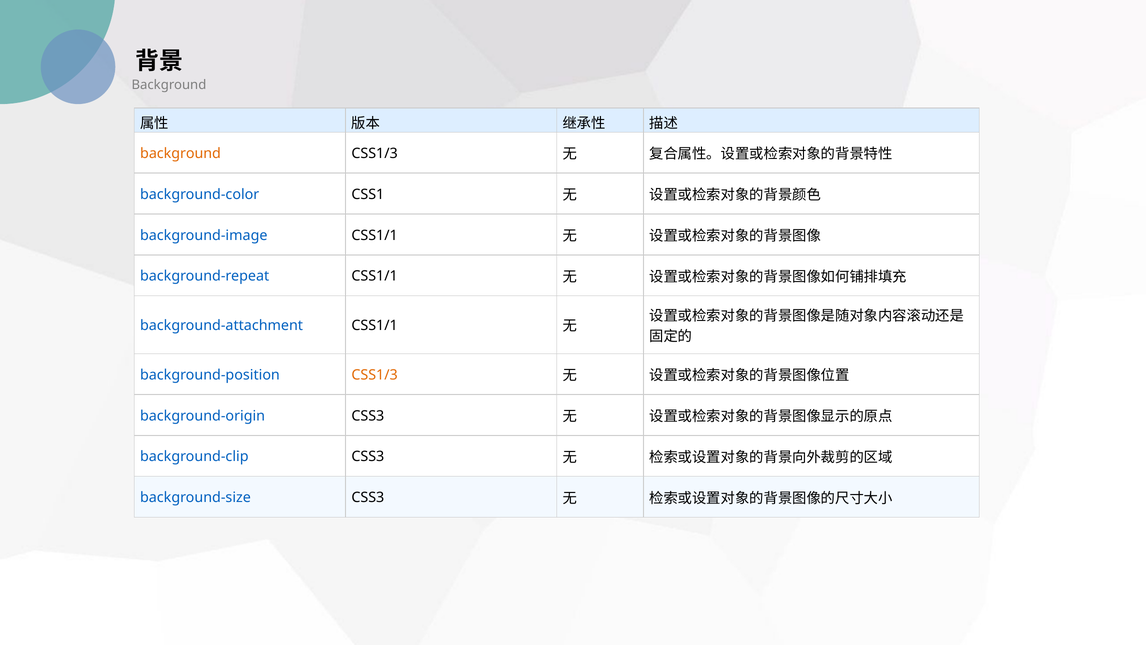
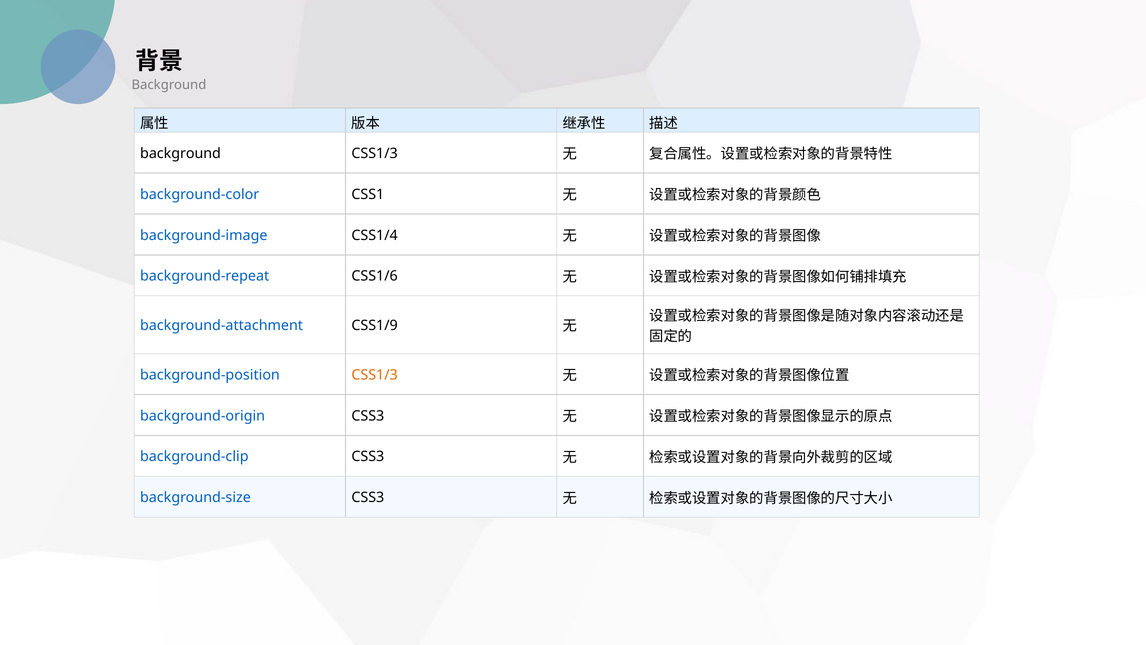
background at (181, 153) colour: orange -> black
background-image CSS1/1: CSS1/1 -> CSS1/4
background-repeat CSS1/1: CSS1/1 -> CSS1/6
background-attachment CSS1/1: CSS1/1 -> CSS1/9
